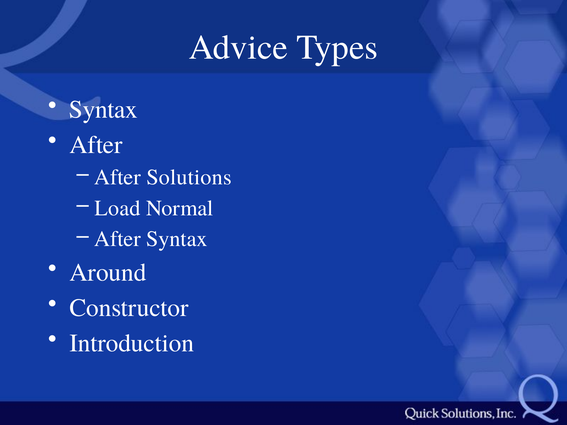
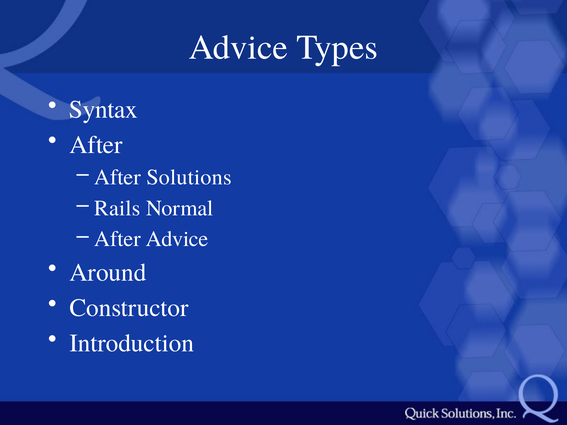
Load: Load -> Rails
After Syntax: Syntax -> Advice
